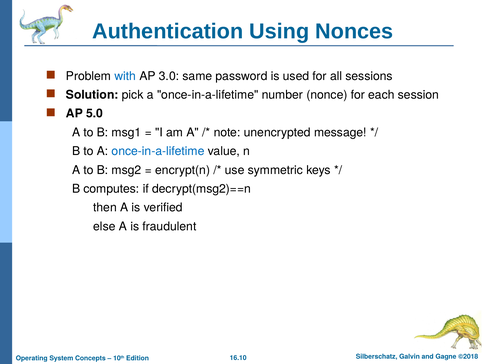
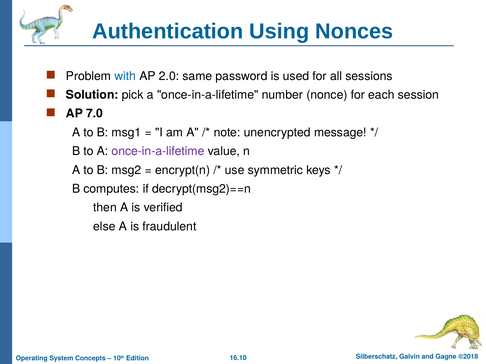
3.0: 3.0 -> 2.0
5.0: 5.0 -> 7.0
once-in-a-lifetime at (158, 151) colour: blue -> purple
